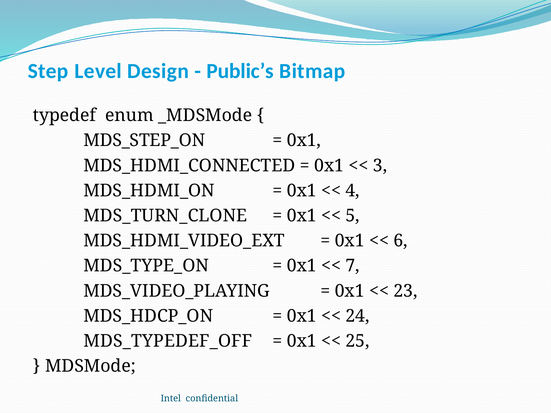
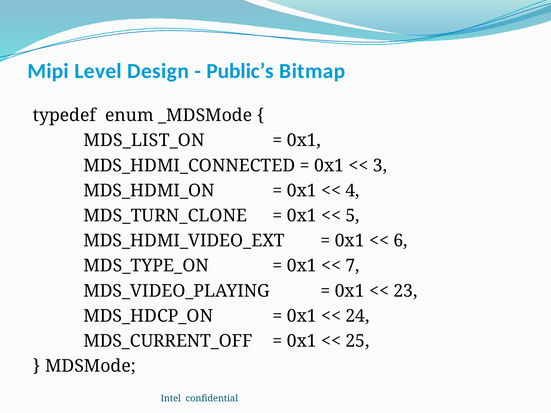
Step: Step -> Mipi
MDS_STEP_ON: MDS_STEP_ON -> MDS_LIST_ON
MDS_TYPEDEF_OFF: MDS_TYPEDEF_OFF -> MDS_CURRENT_OFF
